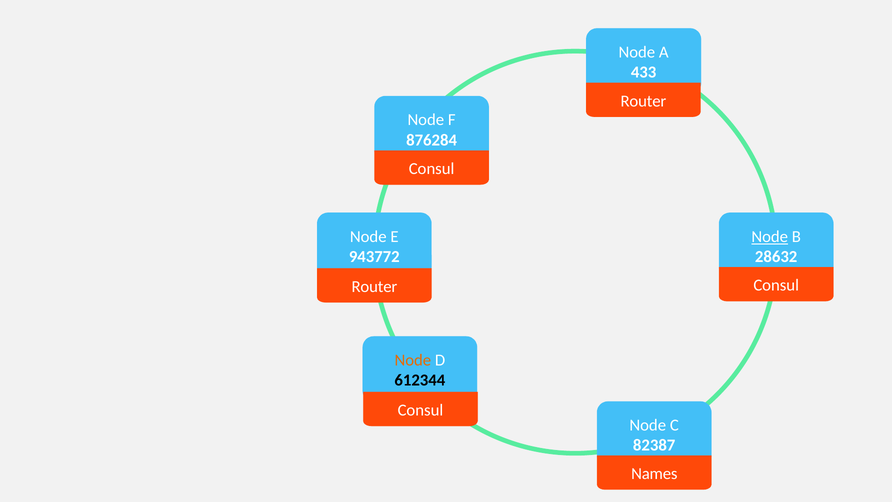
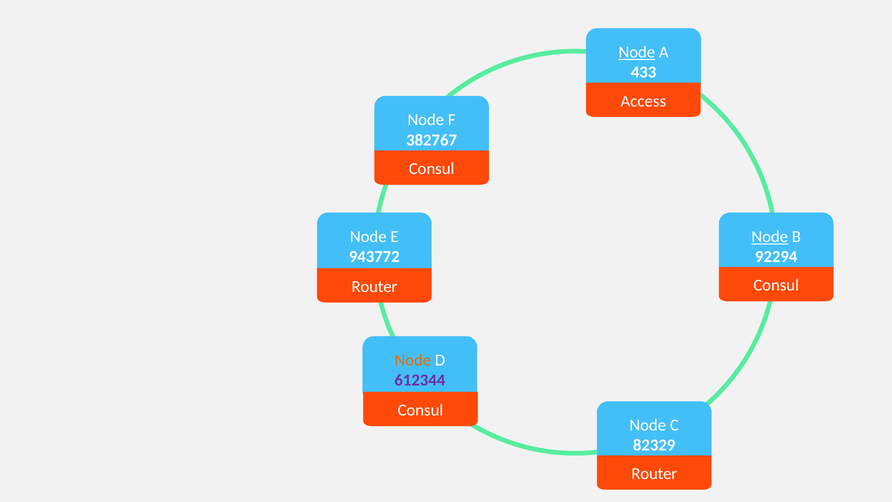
Node at (637, 52) underline: none -> present
Router at (643, 101): Router -> Access
876284: 876284 -> 382767
28632: 28632 -> 92294
612344 colour: black -> purple
82387: 82387 -> 82329
Names at (654, 474): Names -> Router
